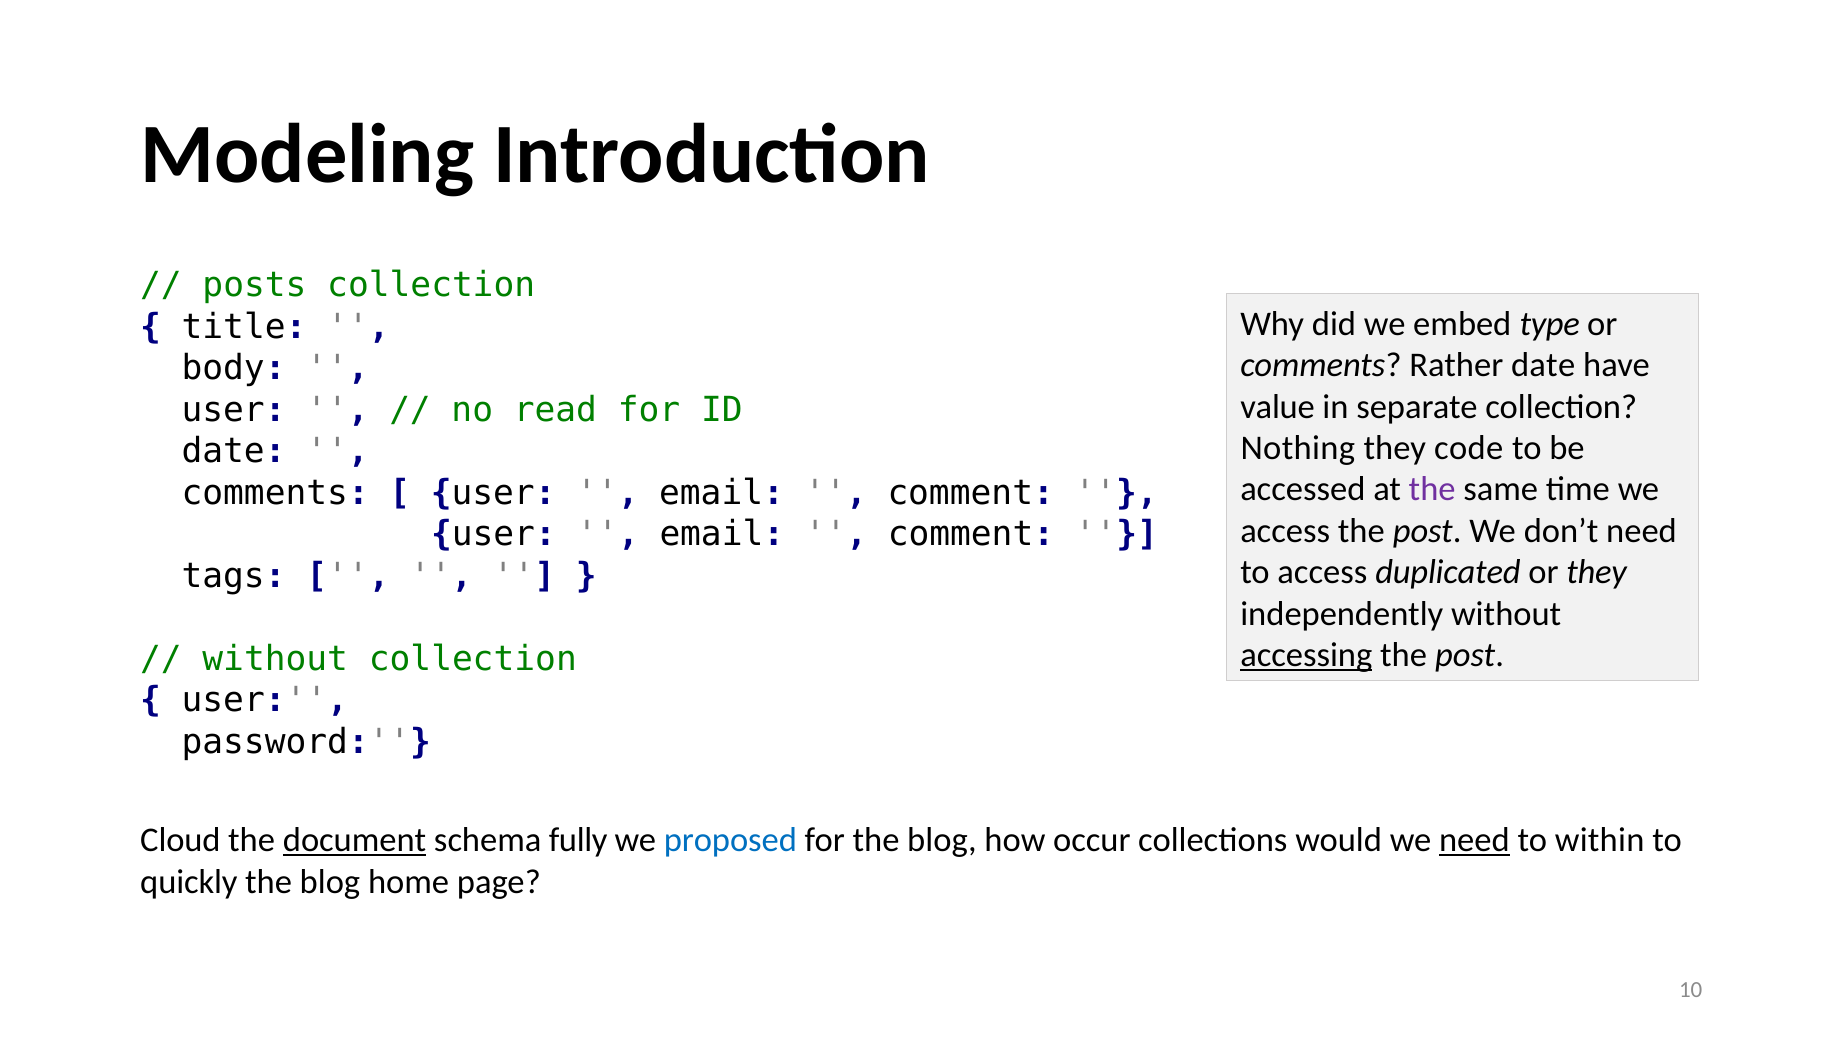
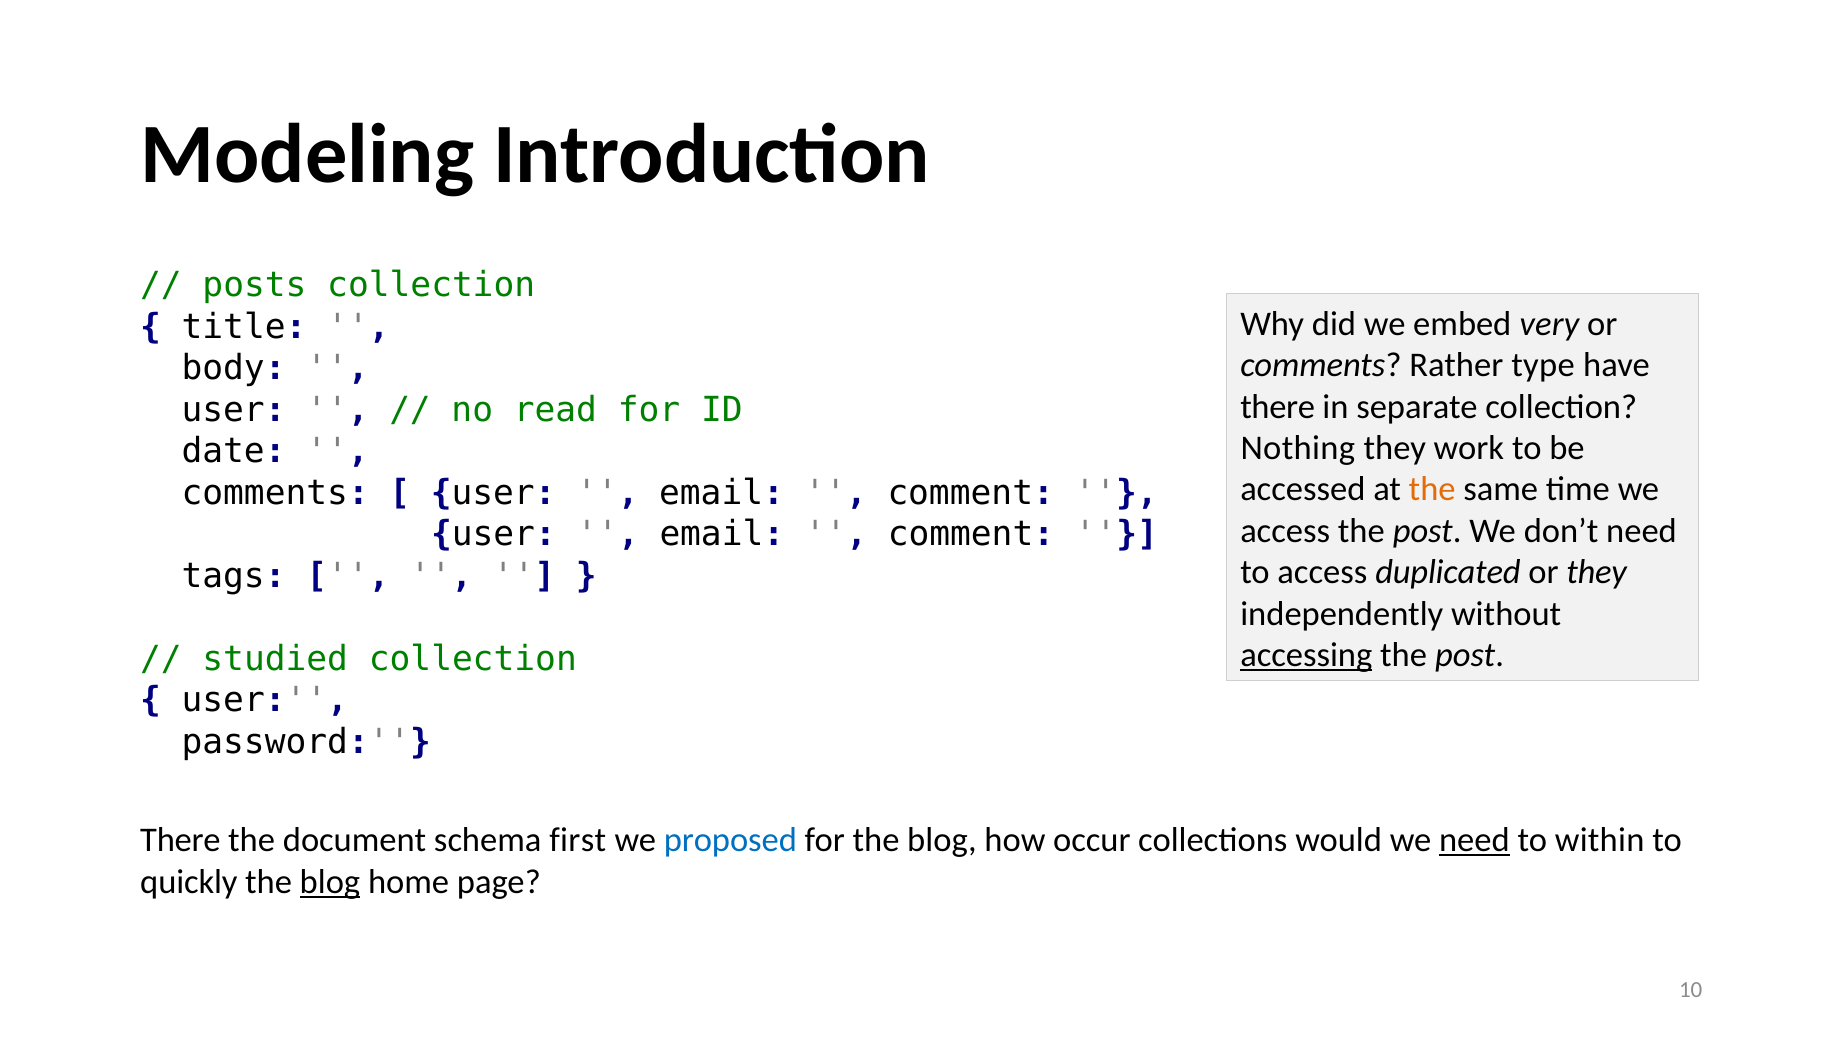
type: type -> very
Rather date: date -> type
value at (1278, 406): value -> there
code: code -> work
the at (1432, 489) colour: purple -> orange
without at (275, 659): without -> studied
Cloud at (180, 840): Cloud -> There
document underline: present -> none
fully: fully -> first
blog at (330, 881) underline: none -> present
